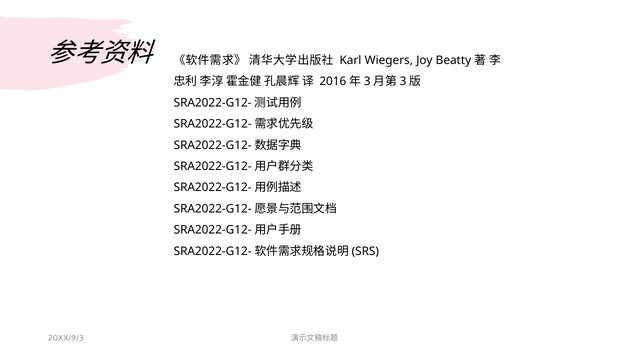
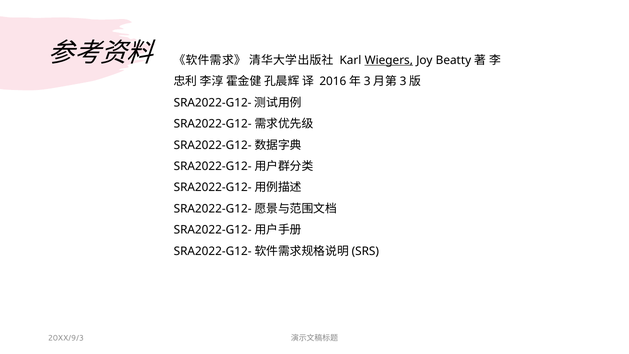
Wiegers underline: none -> present
